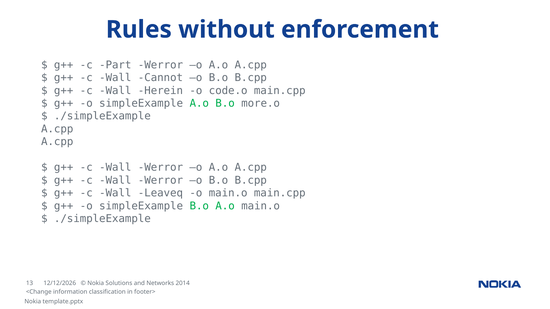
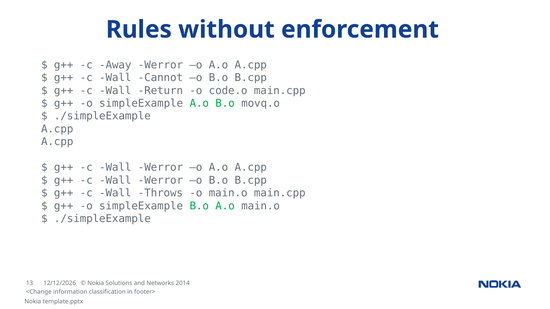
Part: Part -> Away
Herein: Herein -> Return
more.o: more.o -> movq.o
Leaveq: Leaveq -> Throws
